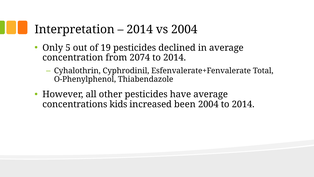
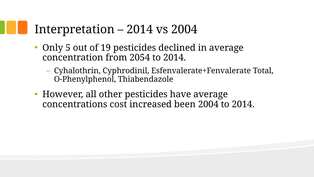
2074: 2074 -> 2054
kids: kids -> cost
